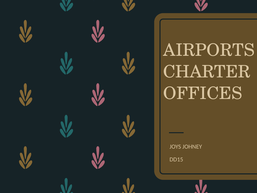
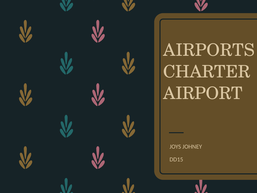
OFFICES: OFFICES -> AIRPORT
